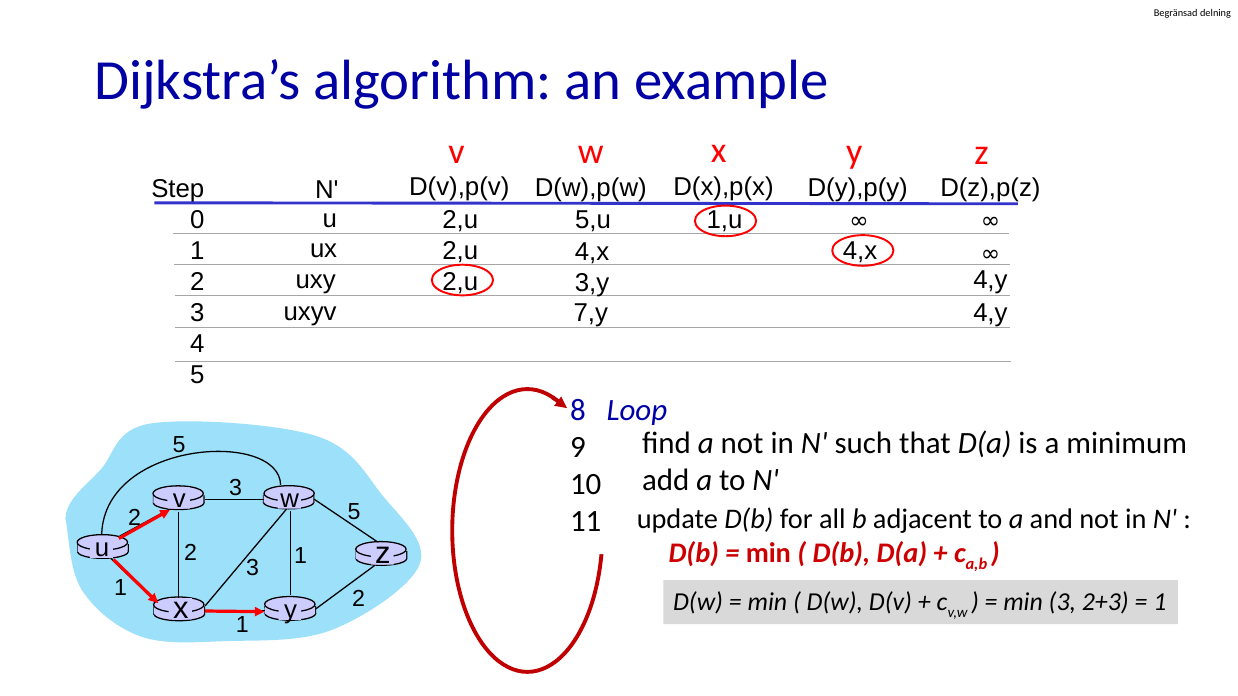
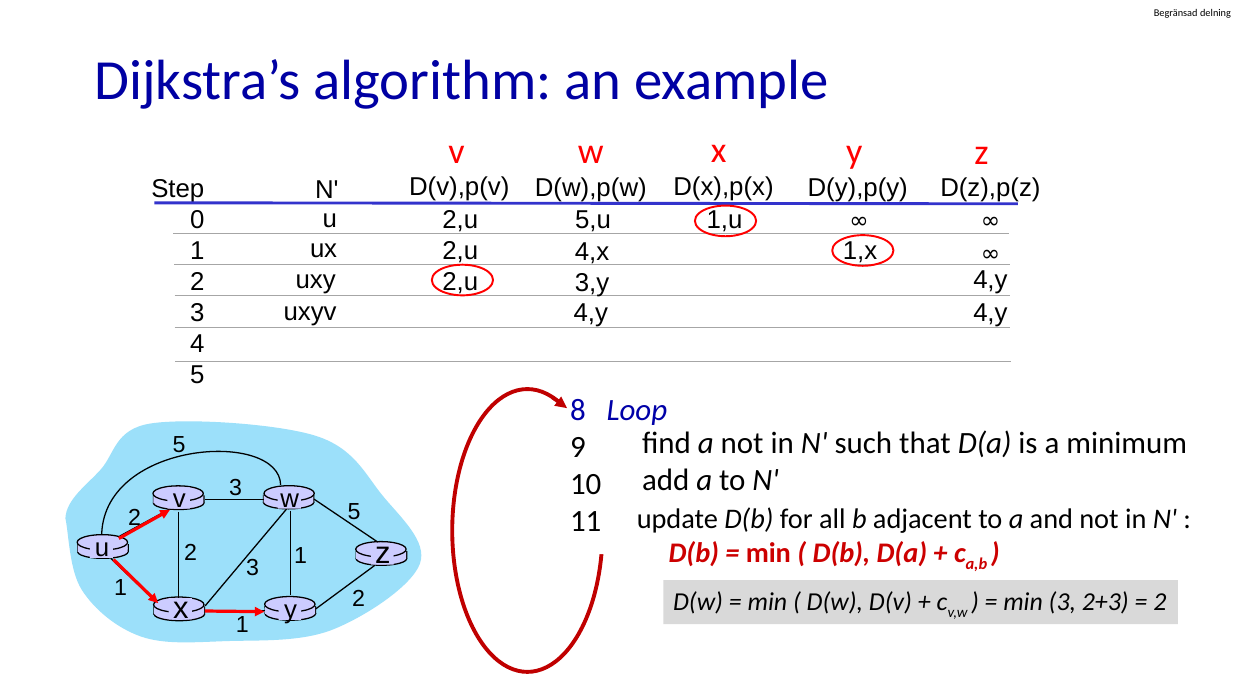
4,x at (860, 251): 4,x -> 1,x
7,y at (591, 313): 7,y -> 4,y
1 at (1160, 603): 1 -> 2
